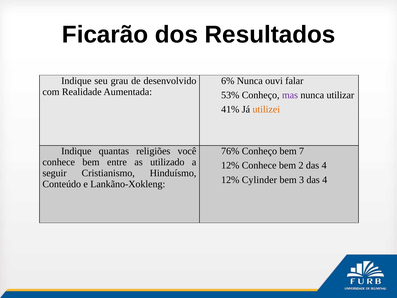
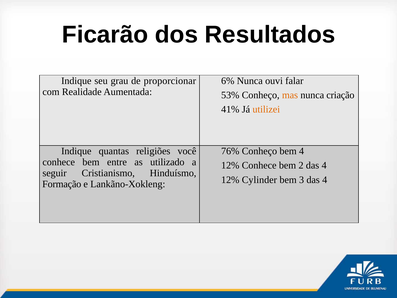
desenvolvido: desenvolvido -> proporcionar
mas colour: purple -> orange
utilizar: utilizar -> criação
bem 7: 7 -> 4
Conteúdo: Conteúdo -> Formação
